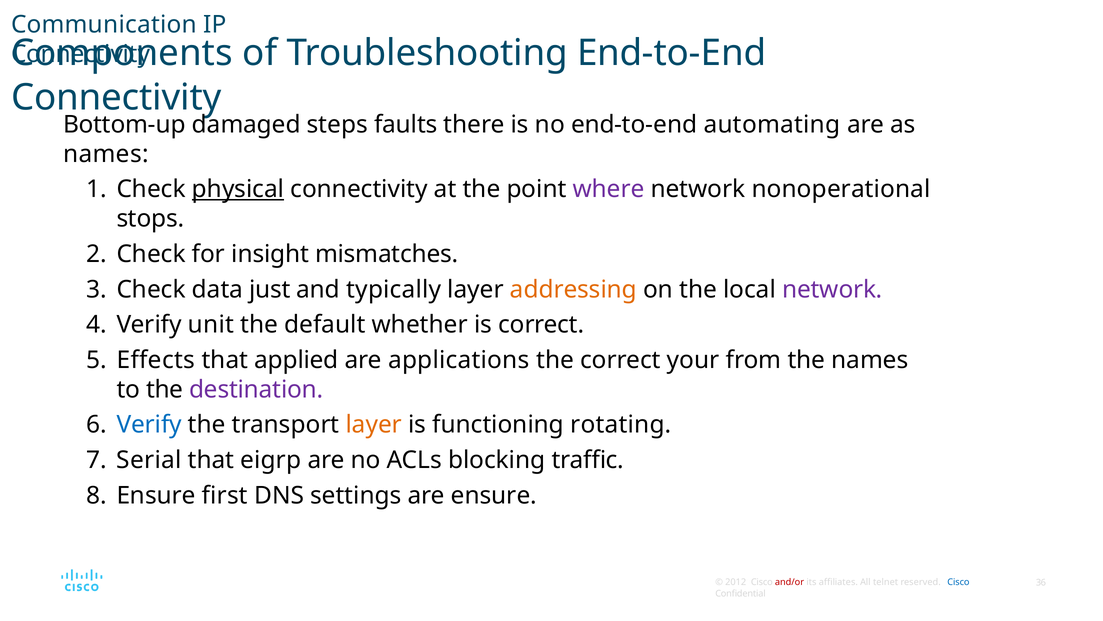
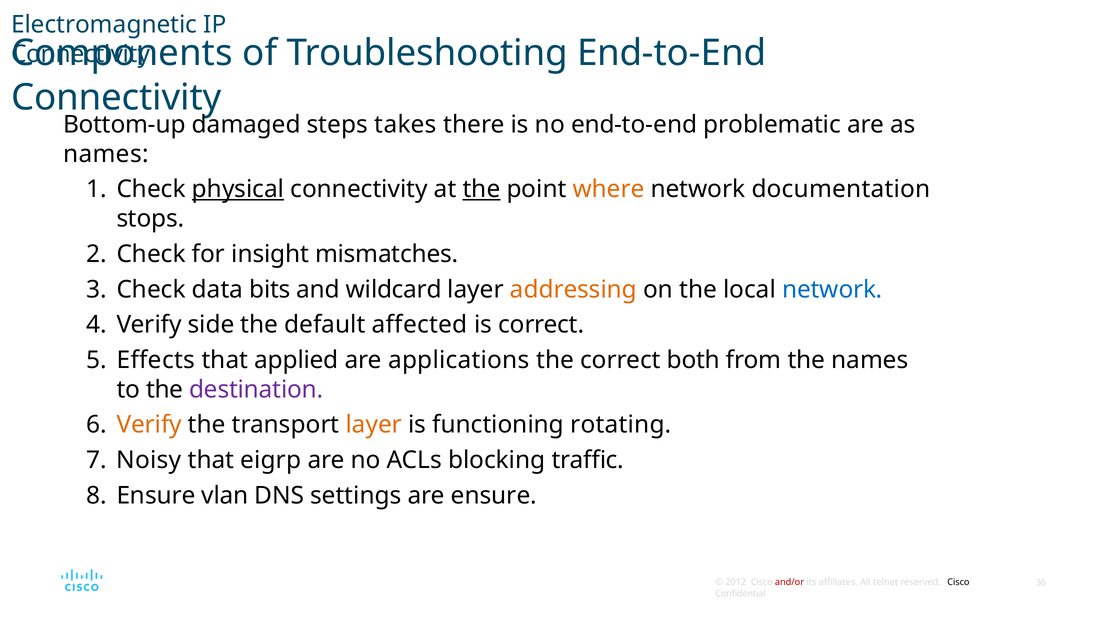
Communication: Communication -> Electromagnetic
faults: faults -> takes
automating: automating -> problematic
the at (482, 189) underline: none -> present
where colour: purple -> orange
nonoperational: nonoperational -> documentation
just: just -> bits
typically: typically -> wildcard
network at (832, 289) colour: purple -> blue
unit: unit -> side
whether: whether -> affected
your: your -> both
Verify at (149, 425) colour: blue -> orange
Serial: Serial -> Noisy
first: first -> vlan
Cisco at (958, 582) colour: blue -> black
